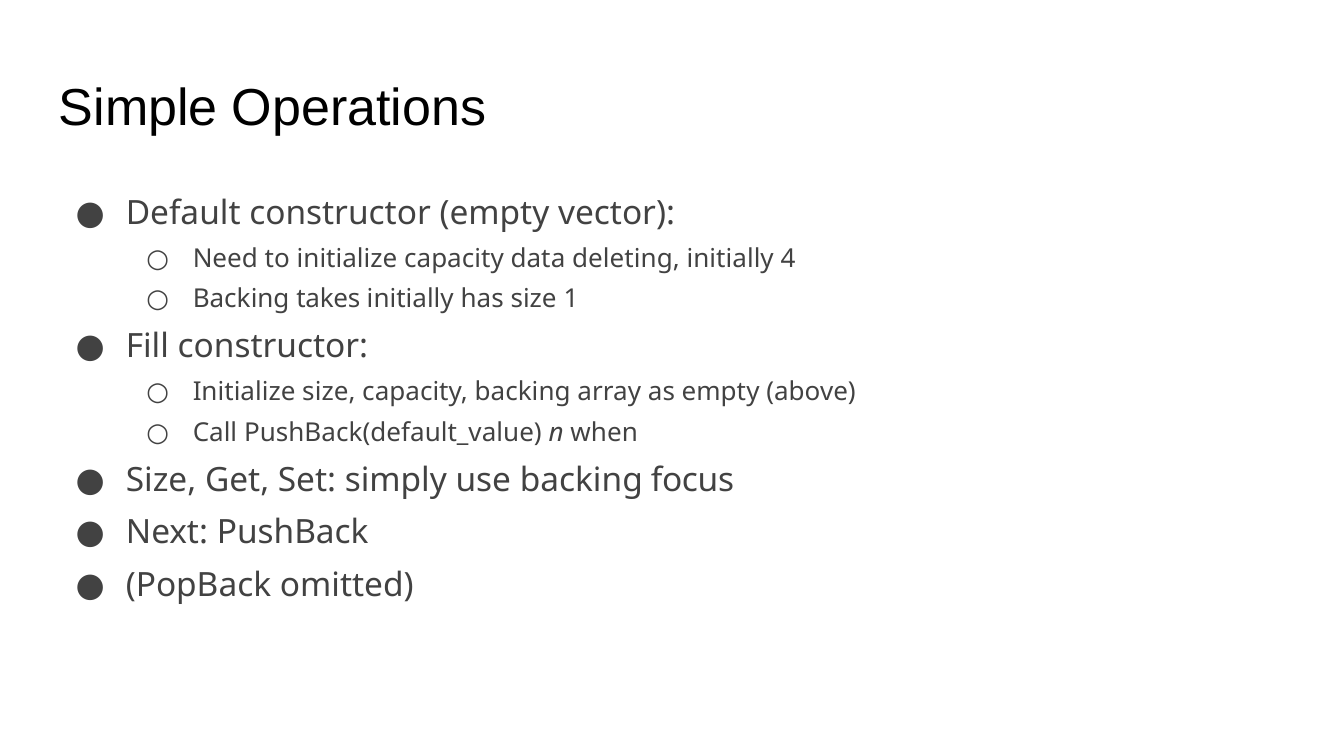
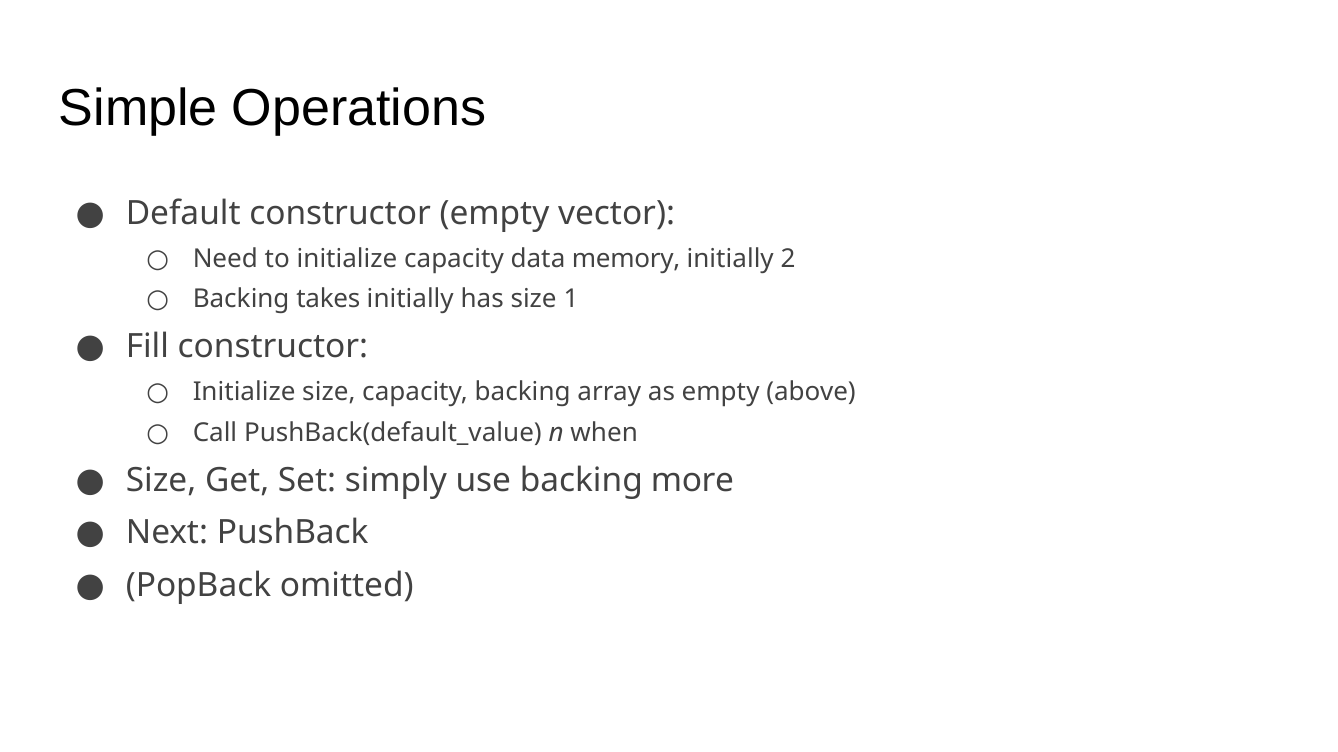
deleting: deleting -> memory
4: 4 -> 2
focus: focus -> more
